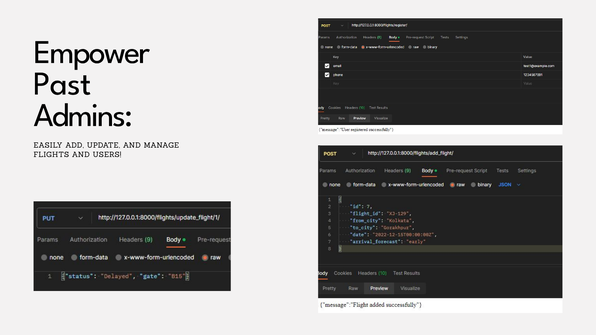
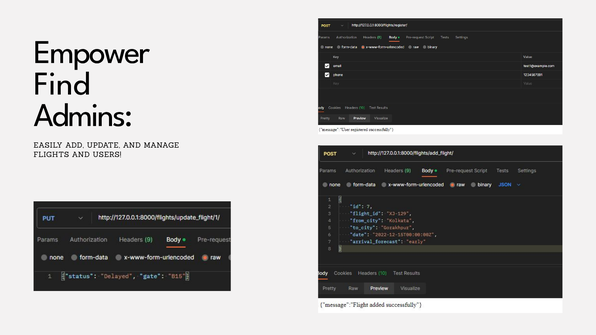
Past: Past -> Find
